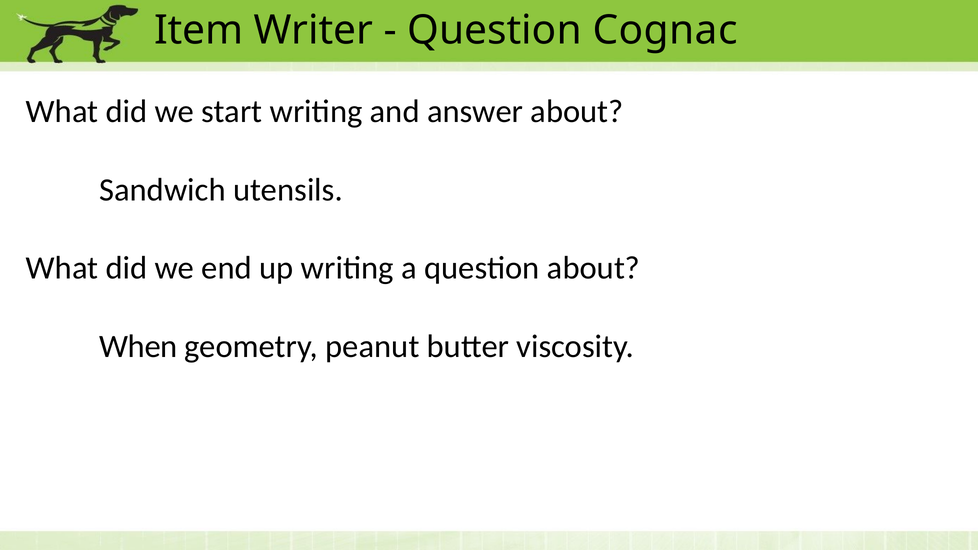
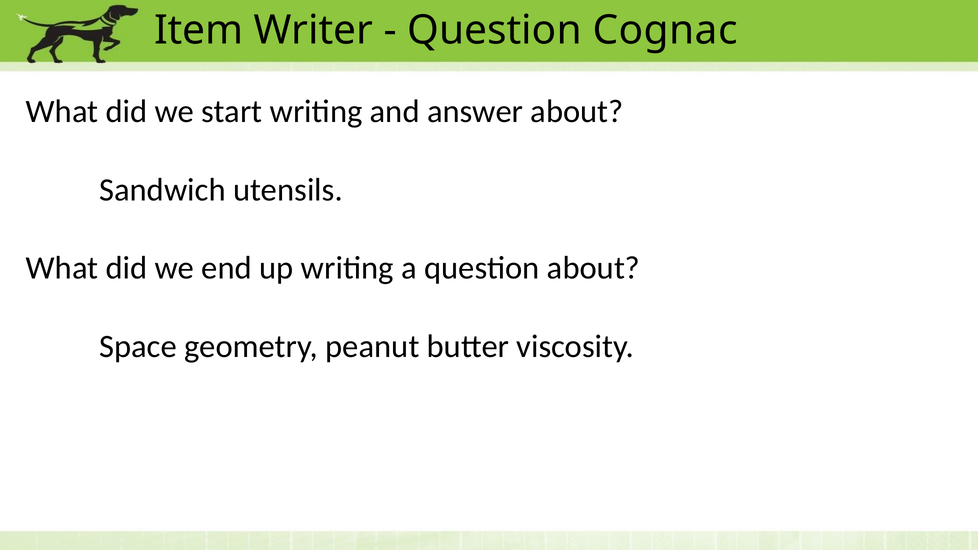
When: When -> Space
